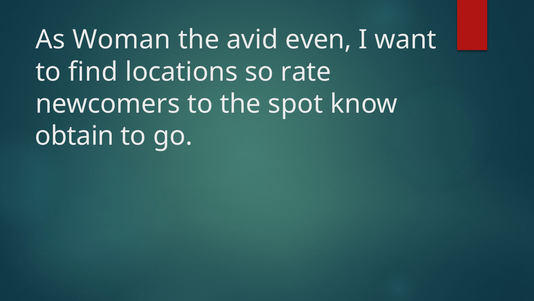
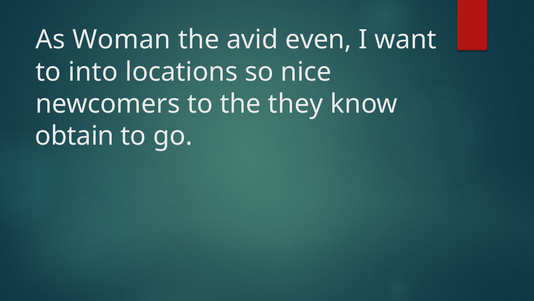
find: find -> into
rate: rate -> nice
spot: spot -> they
